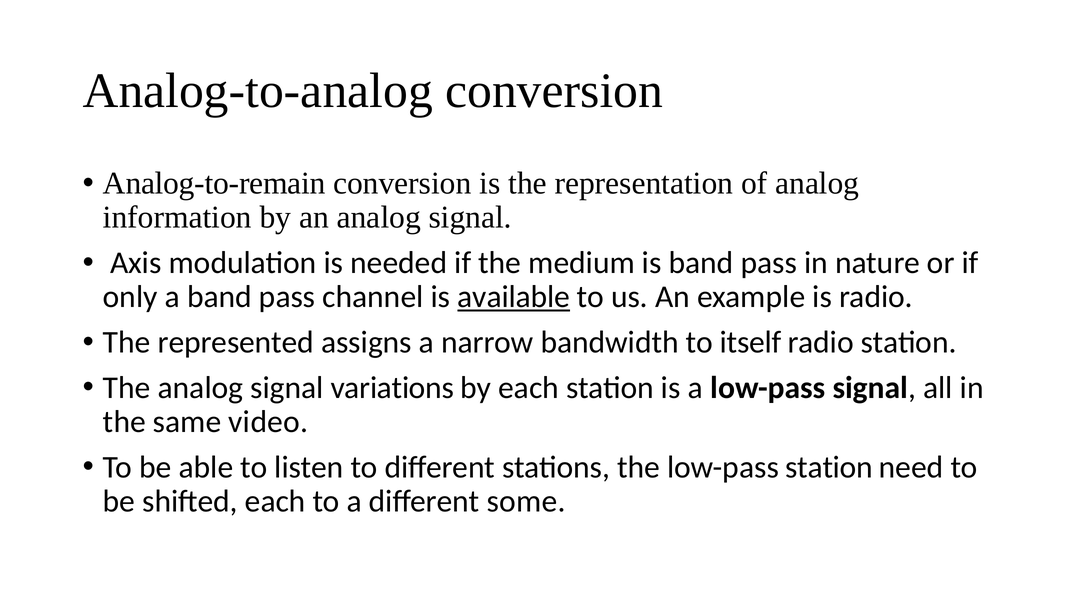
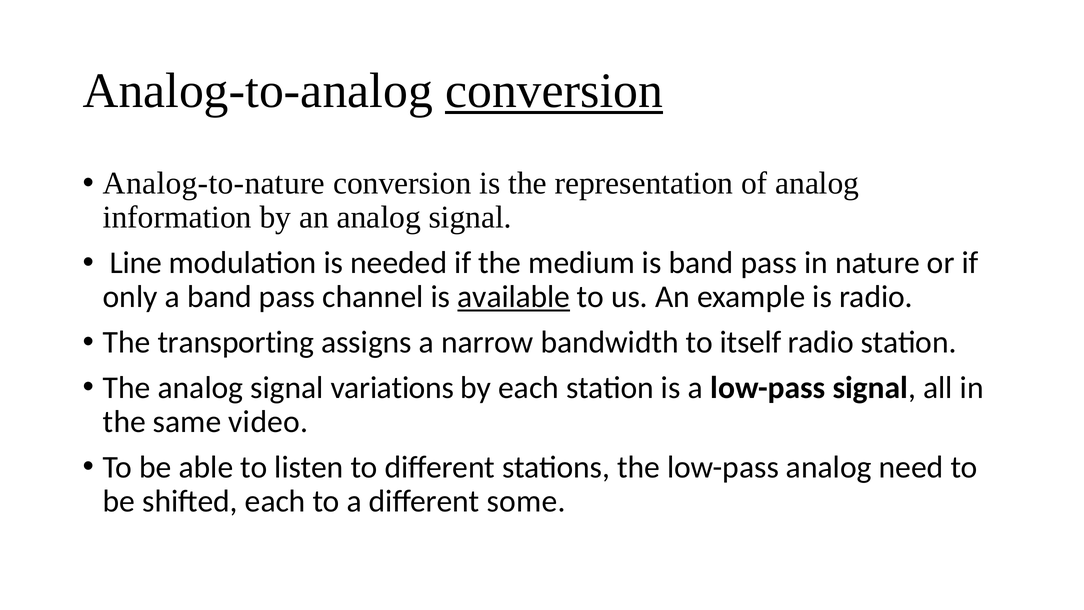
conversion at (554, 91) underline: none -> present
Analog-to-remain: Analog-to-remain -> Analog-to-nature
Axis: Axis -> Line
represented: represented -> transporting
low-pass station: station -> analog
